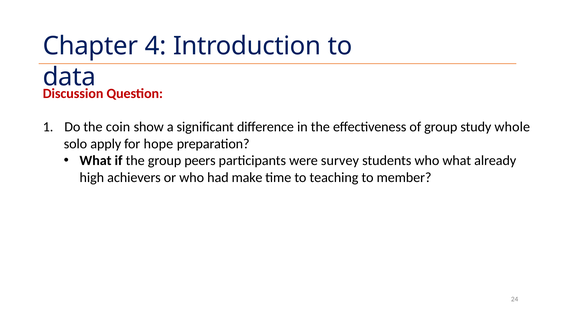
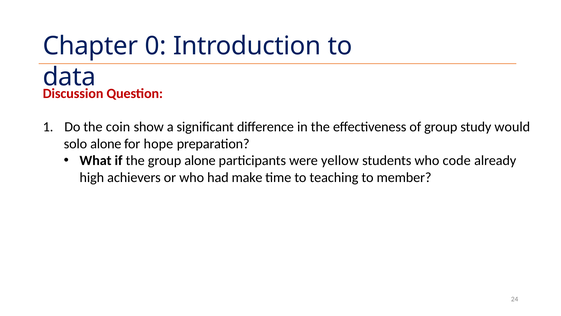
4: 4 -> 0
whole: whole -> would
solo apply: apply -> alone
group peers: peers -> alone
survey: survey -> yellow
who what: what -> code
